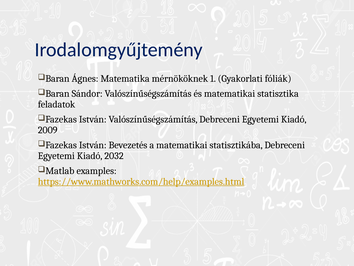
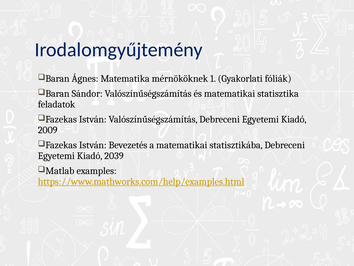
2032: 2032 -> 2039
